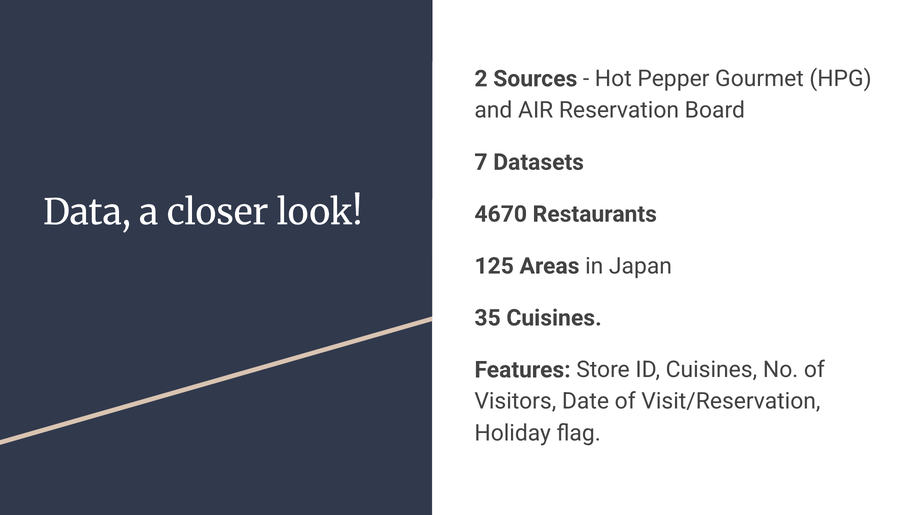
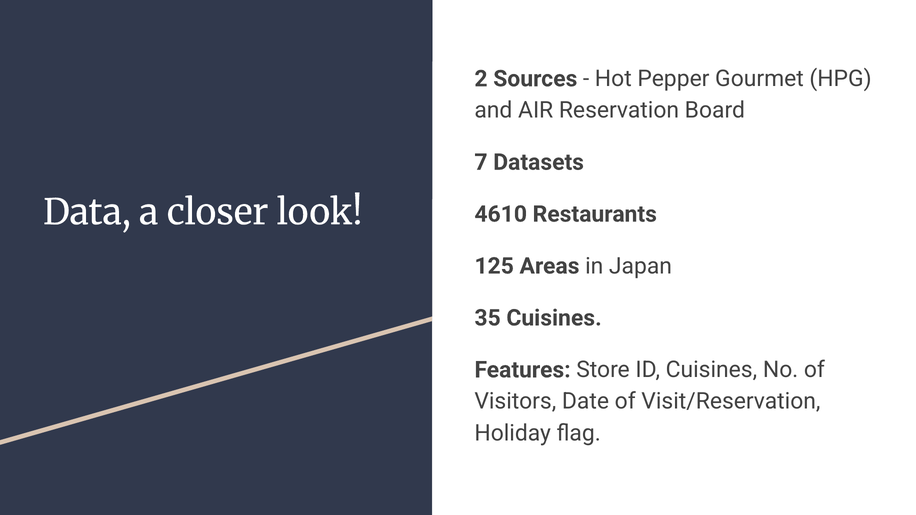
4670: 4670 -> 4610
